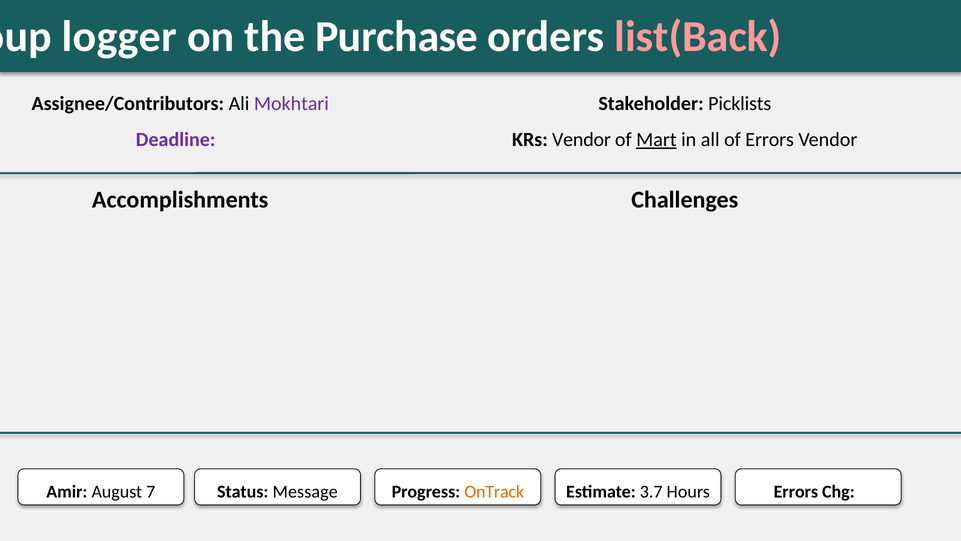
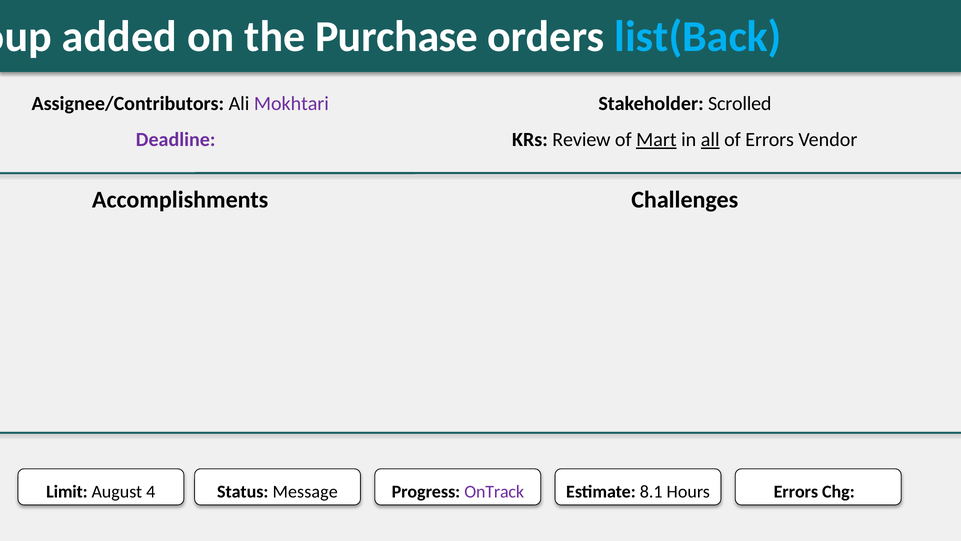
logger: logger -> added
list(Back colour: pink -> light blue
Picklists: Picklists -> Scrolled
KRs Vendor: Vendor -> Review
all underline: none -> present
Amir: Amir -> Limit
7: 7 -> 4
OnTrack colour: orange -> purple
3.7: 3.7 -> 8.1
